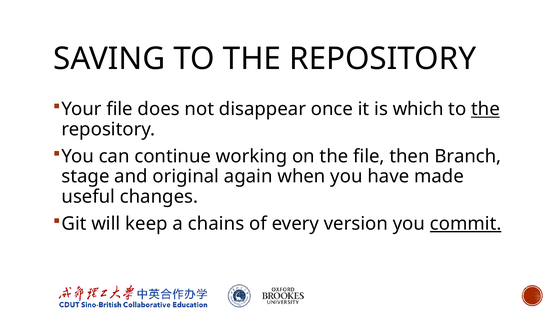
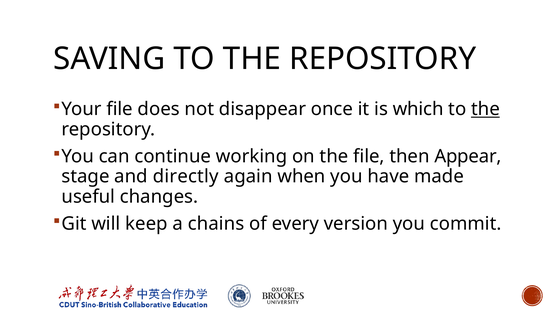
Branch: Branch -> Appear
original: original -> directly
commit underline: present -> none
